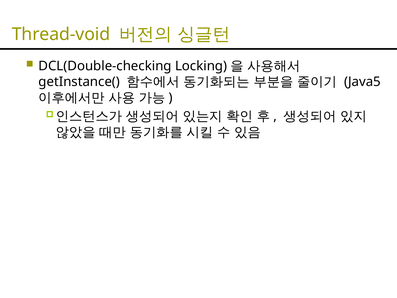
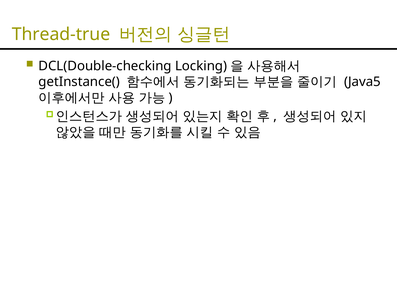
Thread-void: Thread-void -> Thread-true
